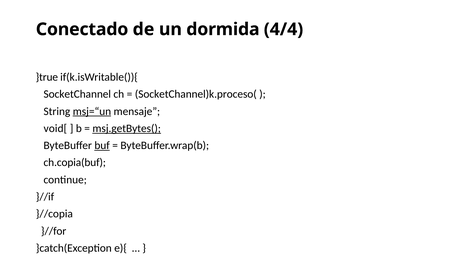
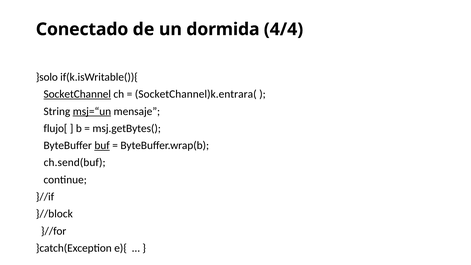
}true: }true -> }solo
SocketChannel underline: none -> present
SocketChannel)k.proceso(: SocketChannel)k.proceso( -> SocketChannel)k.entrara(
void[: void[ -> flujo[
msj.getBytes( underline: present -> none
ch.copia(buf: ch.copia(buf -> ch.send(buf
}//copia: }//copia -> }//block
